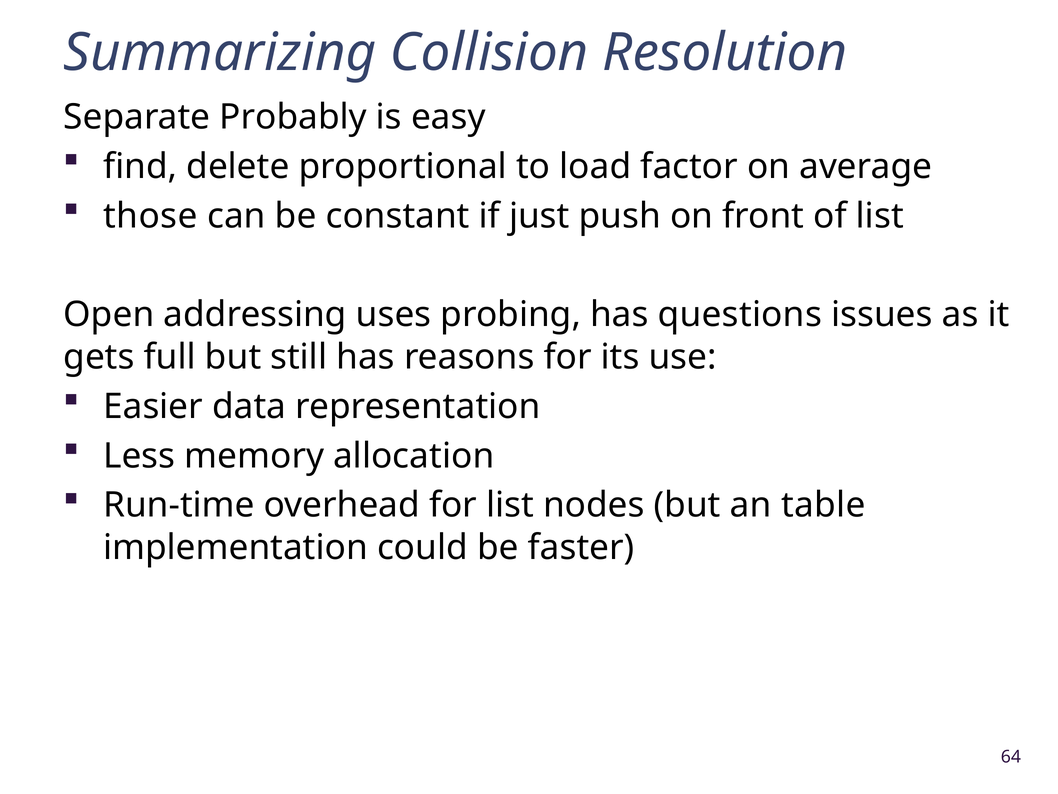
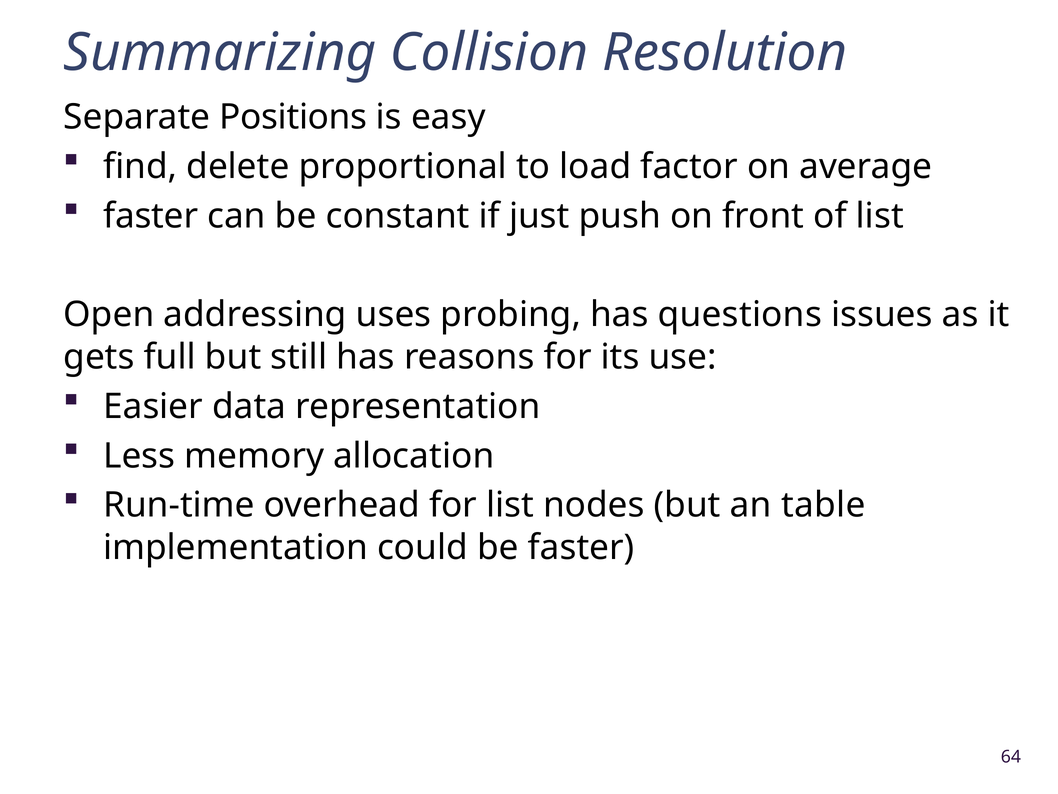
Probably: Probably -> Positions
those at (150, 216): those -> faster
